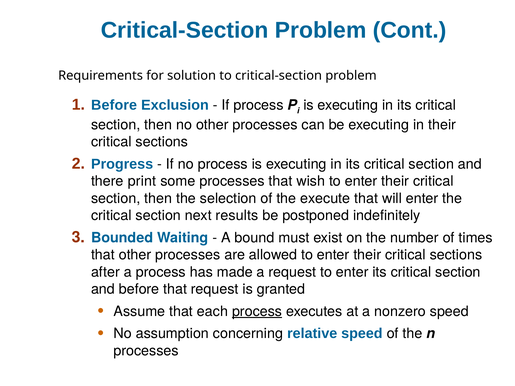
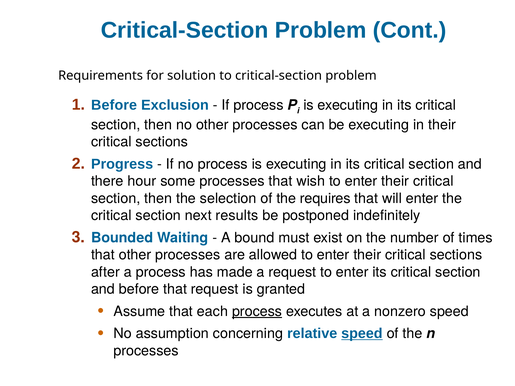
print: print -> hour
execute: execute -> requires
speed at (362, 334) underline: none -> present
